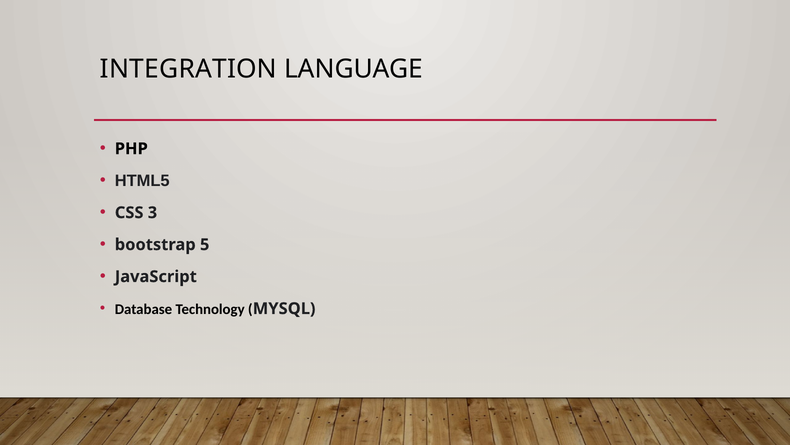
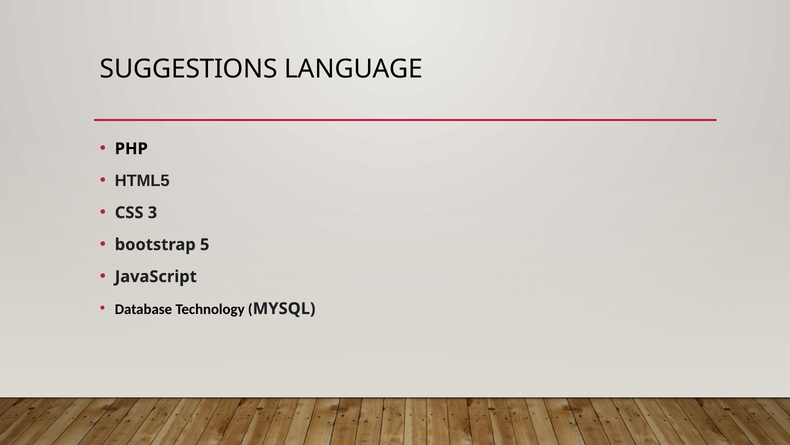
INTEGRATION: INTEGRATION -> SUGGESTIONS
